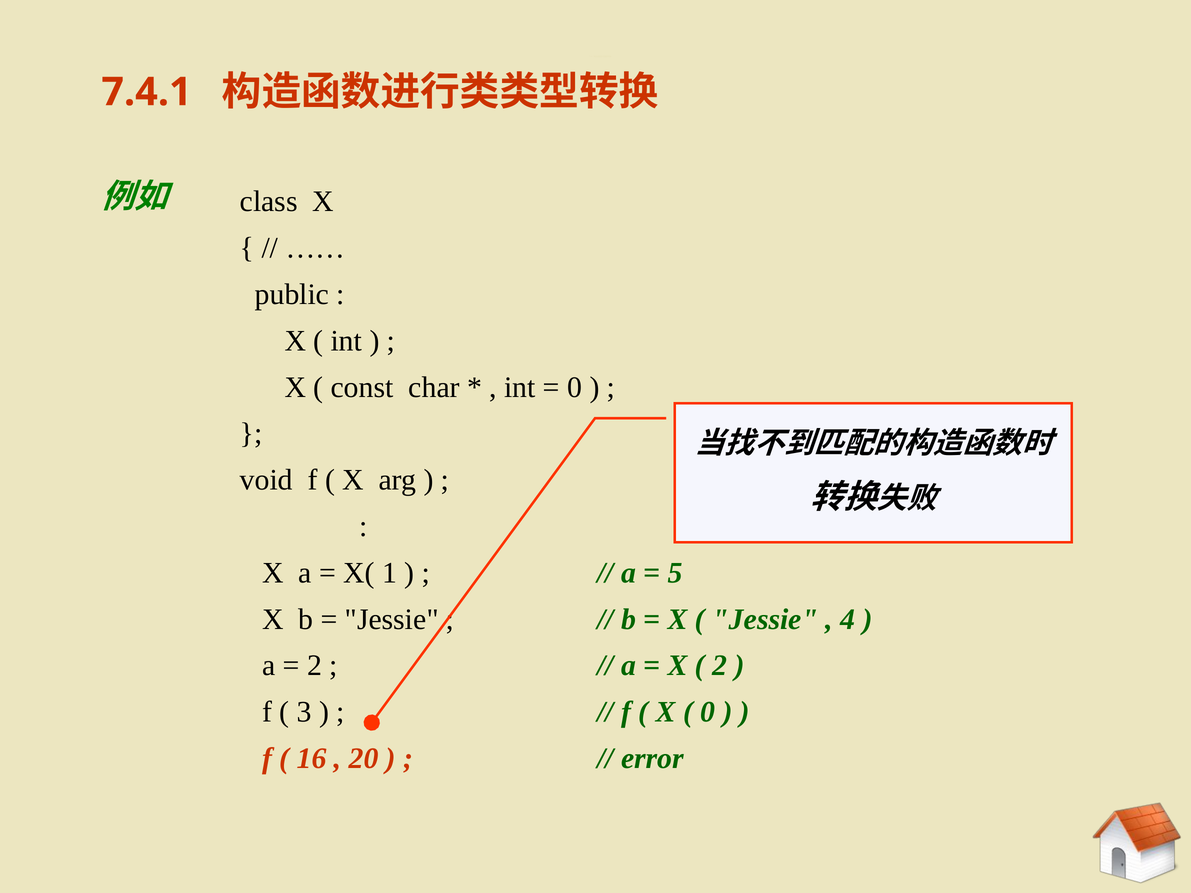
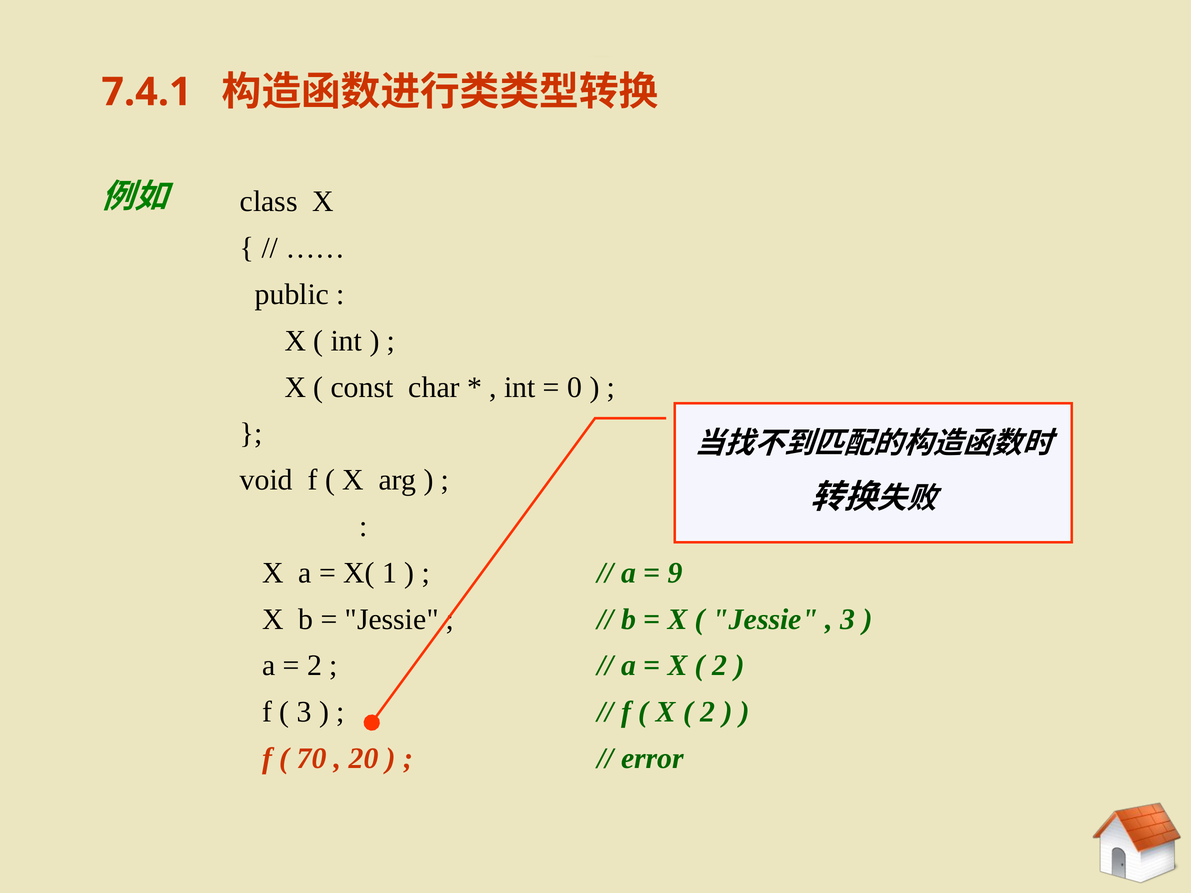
5: 5 -> 9
4 at (848, 619): 4 -> 3
0 at (708, 712): 0 -> 2
16: 16 -> 70
